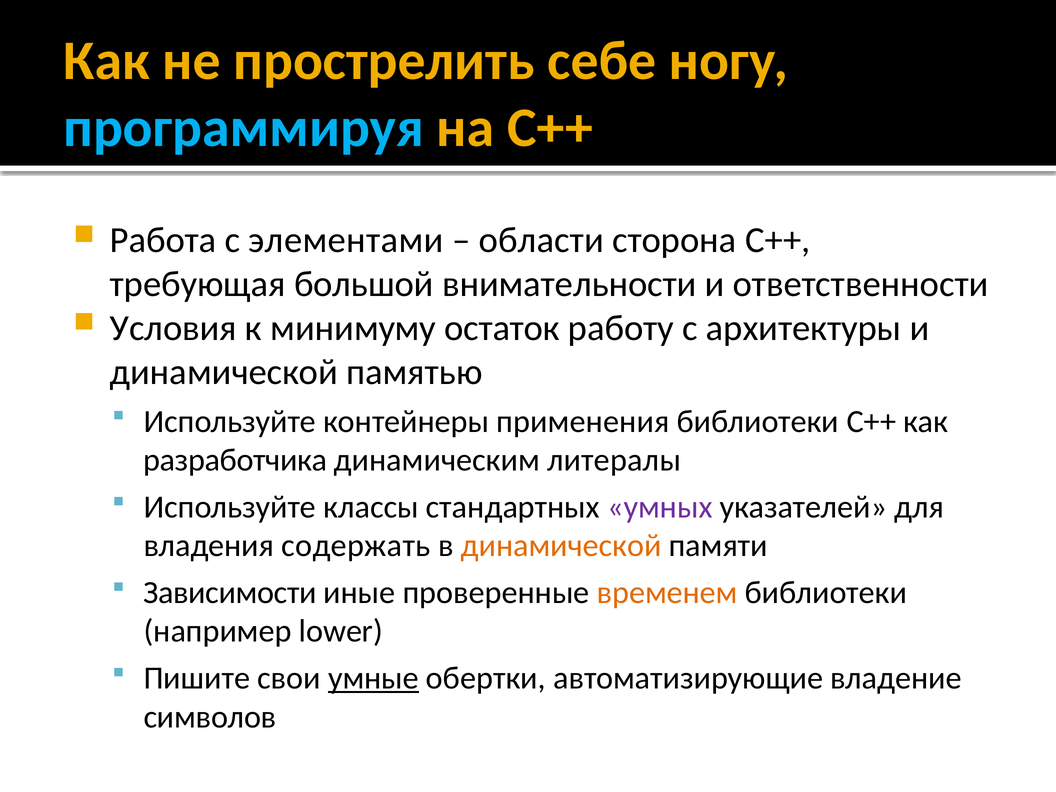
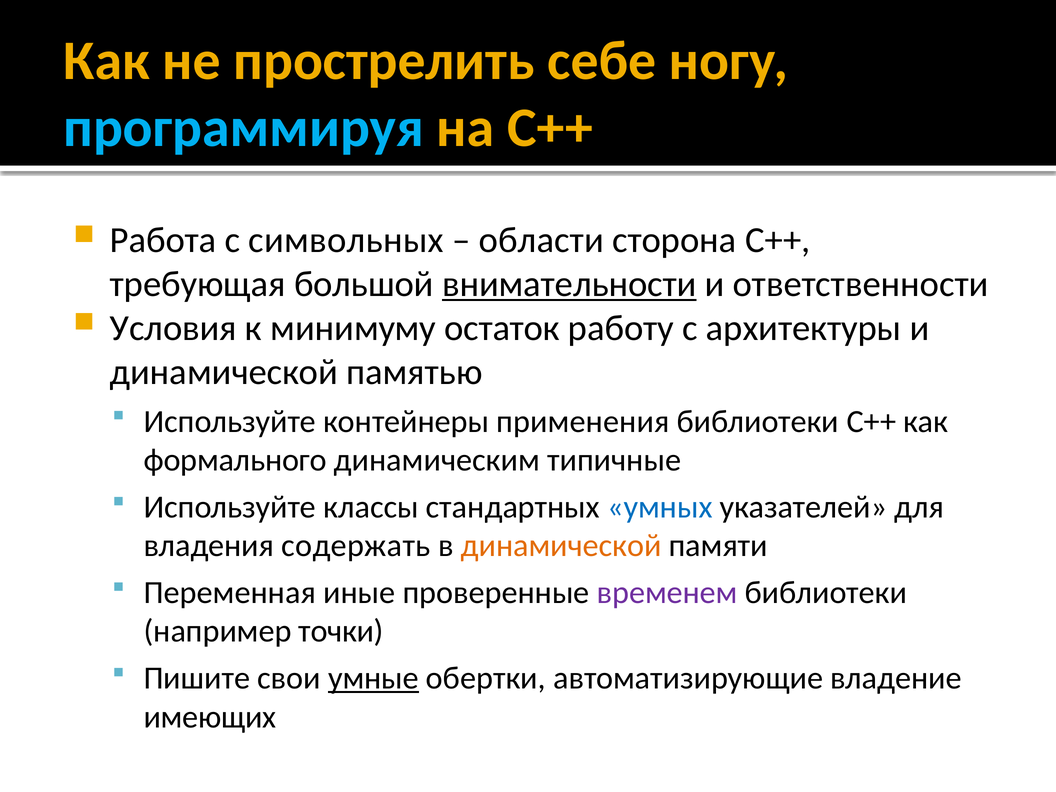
элементами: элементами -> символьных
внимательности underline: none -> present
разработчика: разработчика -> формального
литералы: литералы -> типичные
умных colour: purple -> blue
Зависимости: Зависимости -> Переменная
временем colour: orange -> purple
lower: lower -> точки
символов: символов -> имеющих
